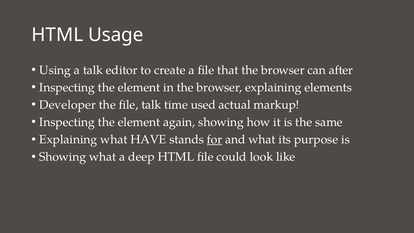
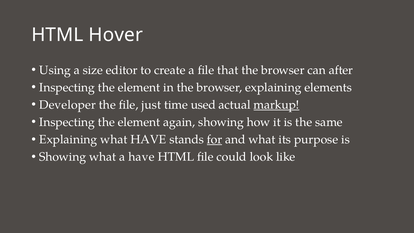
Usage: Usage -> Hover
a talk: talk -> size
file talk: talk -> just
markup underline: none -> present
a deep: deep -> have
